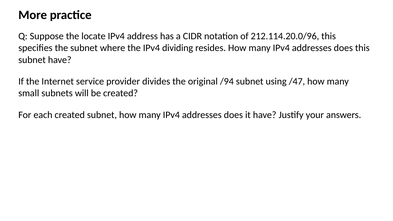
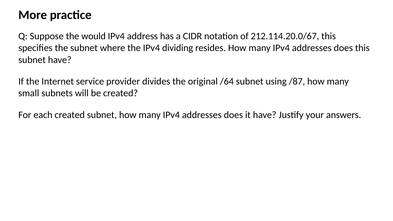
locate: locate -> would
212.114.20.0/96: 212.114.20.0/96 -> 212.114.20.0/67
/94: /94 -> /64
/47: /47 -> /87
